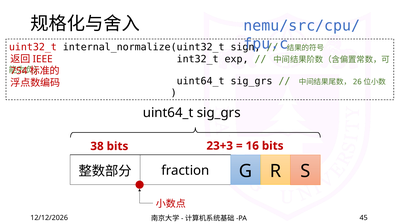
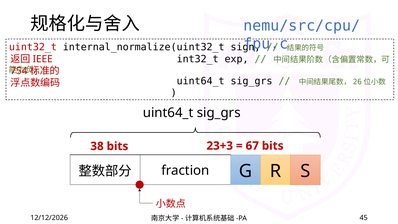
16: 16 -> 67
